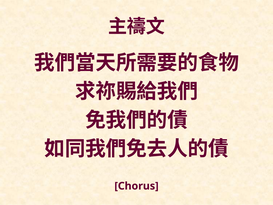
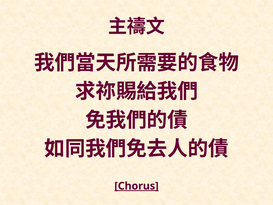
Chorus underline: none -> present
